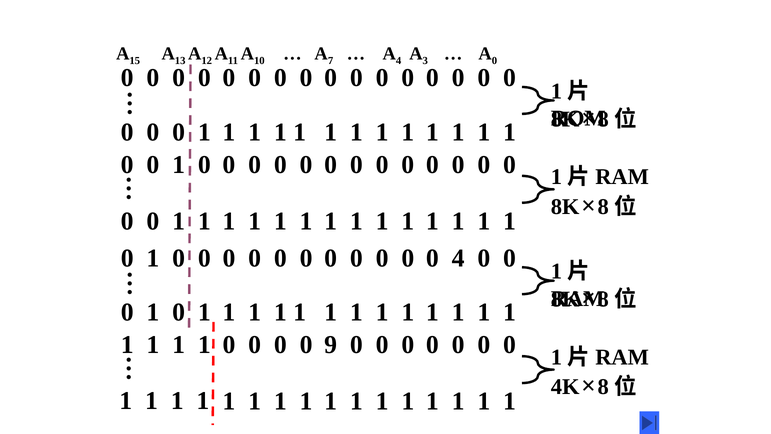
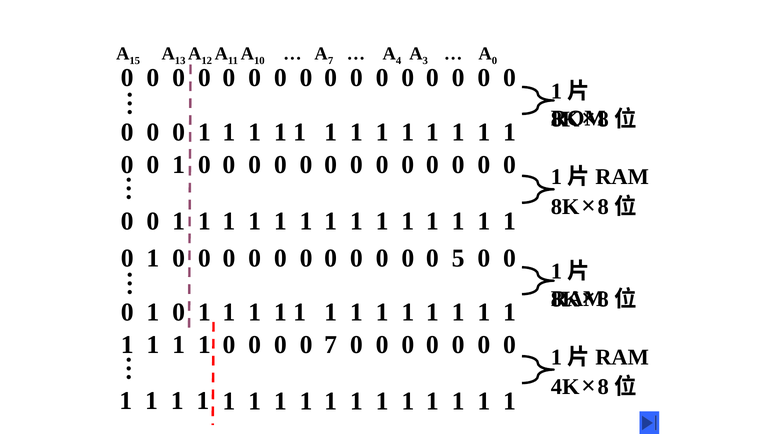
0 4: 4 -> 5
0 9: 9 -> 7
